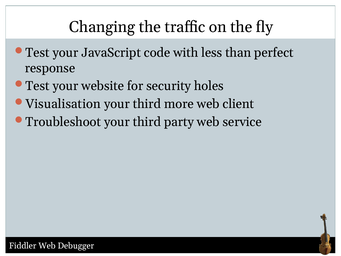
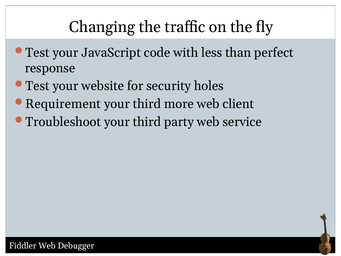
Visualisation: Visualisation -> Requirement
